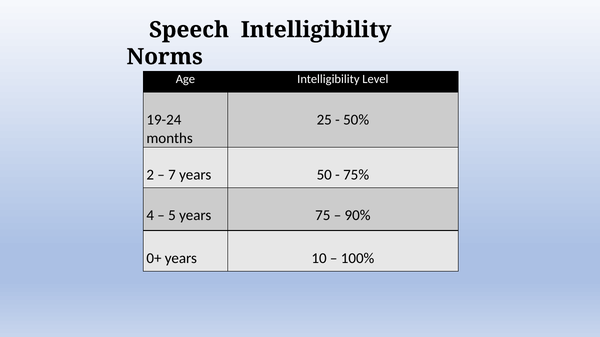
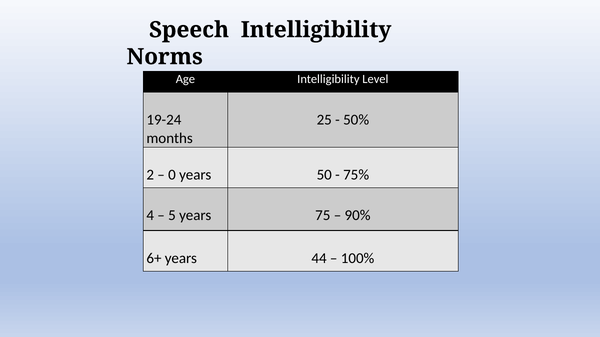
7: 7 -> 0
0+: 0+ -> 6+
10: 10 -> 44
